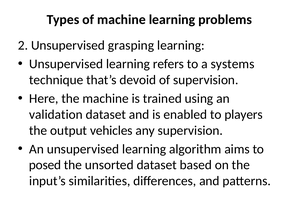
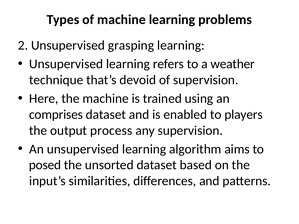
systems: systems -> weather
validation: validation -> comprises
vehicles: vehicles -> process
